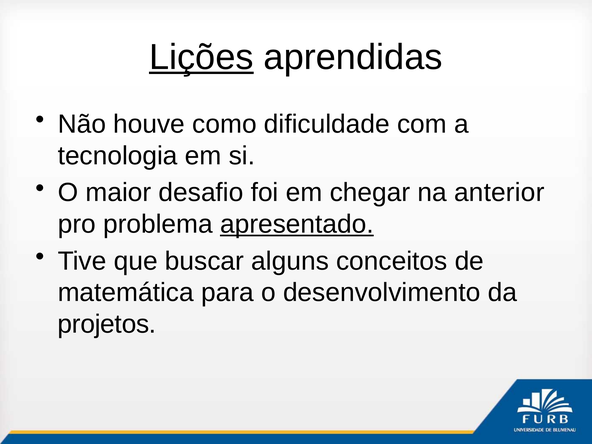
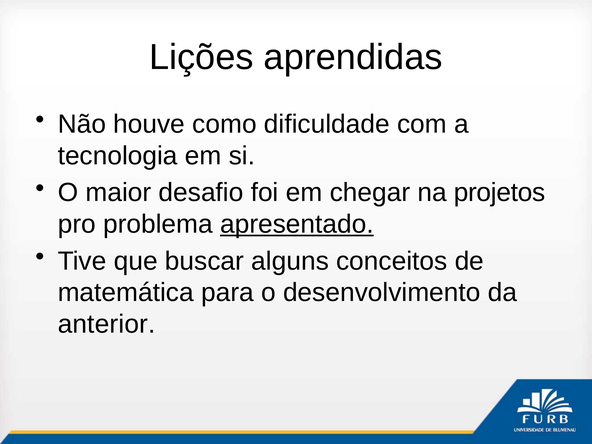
Lições underline: present -> none
anterior: anterior -> projetos
projetos: projetos -> anterior
